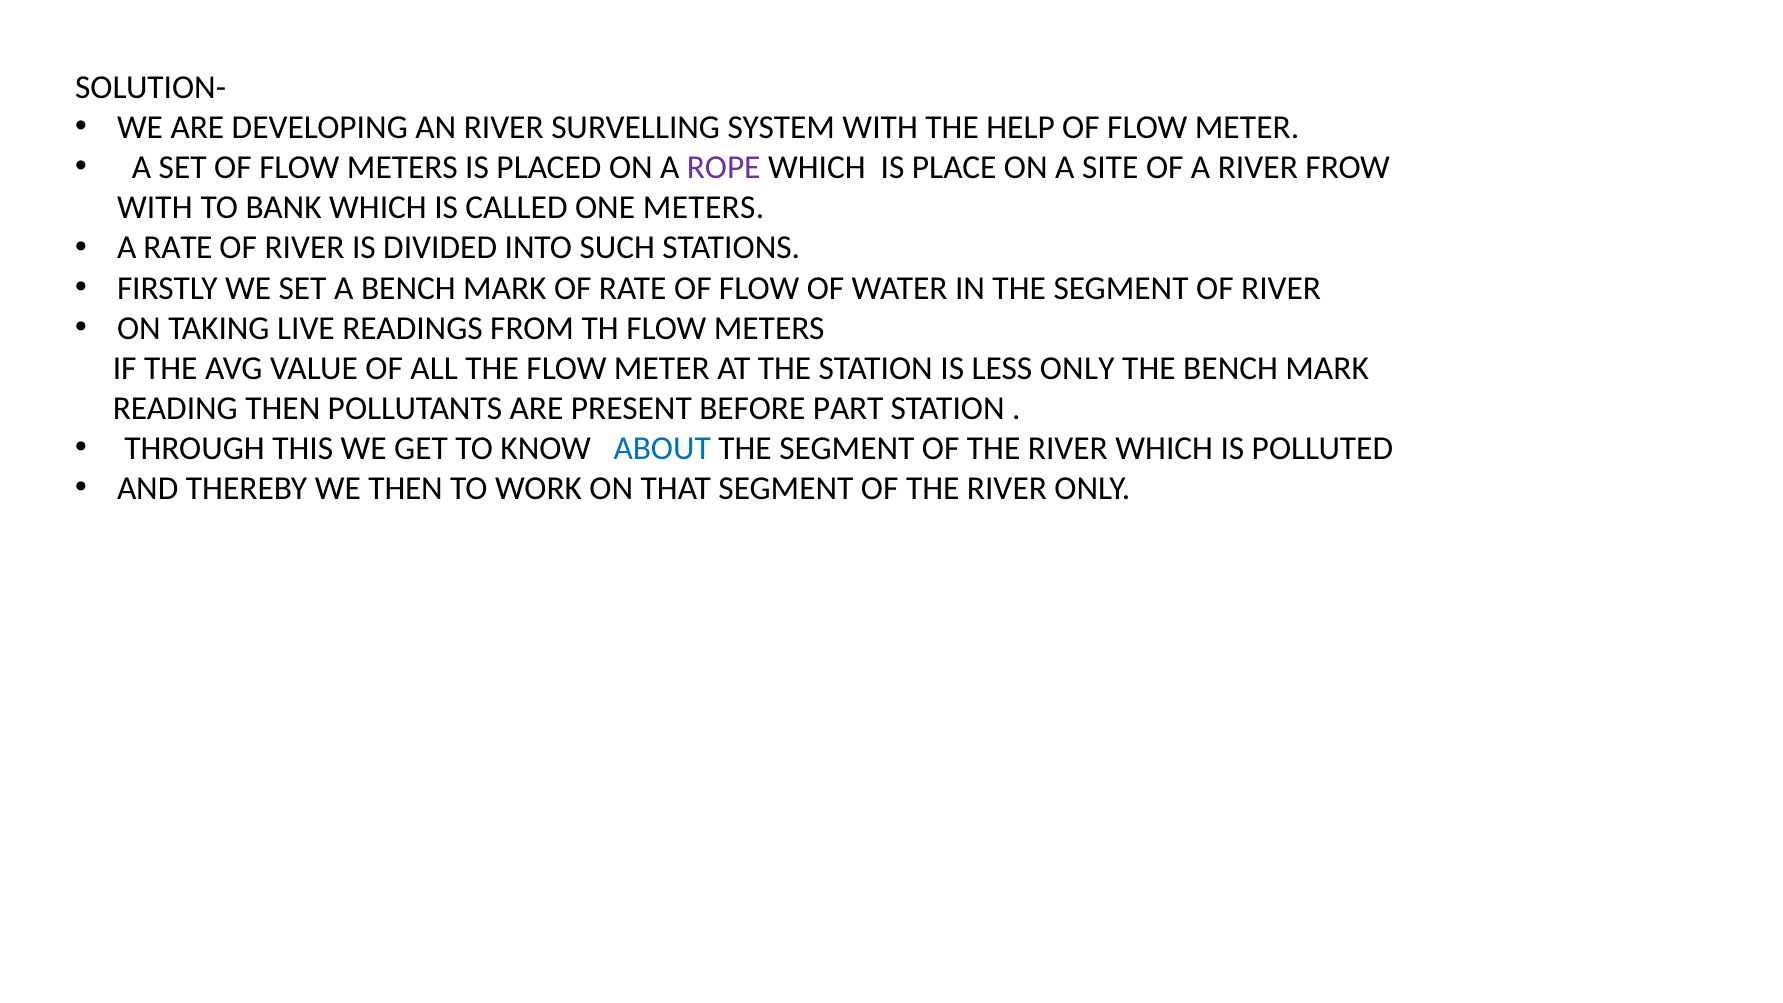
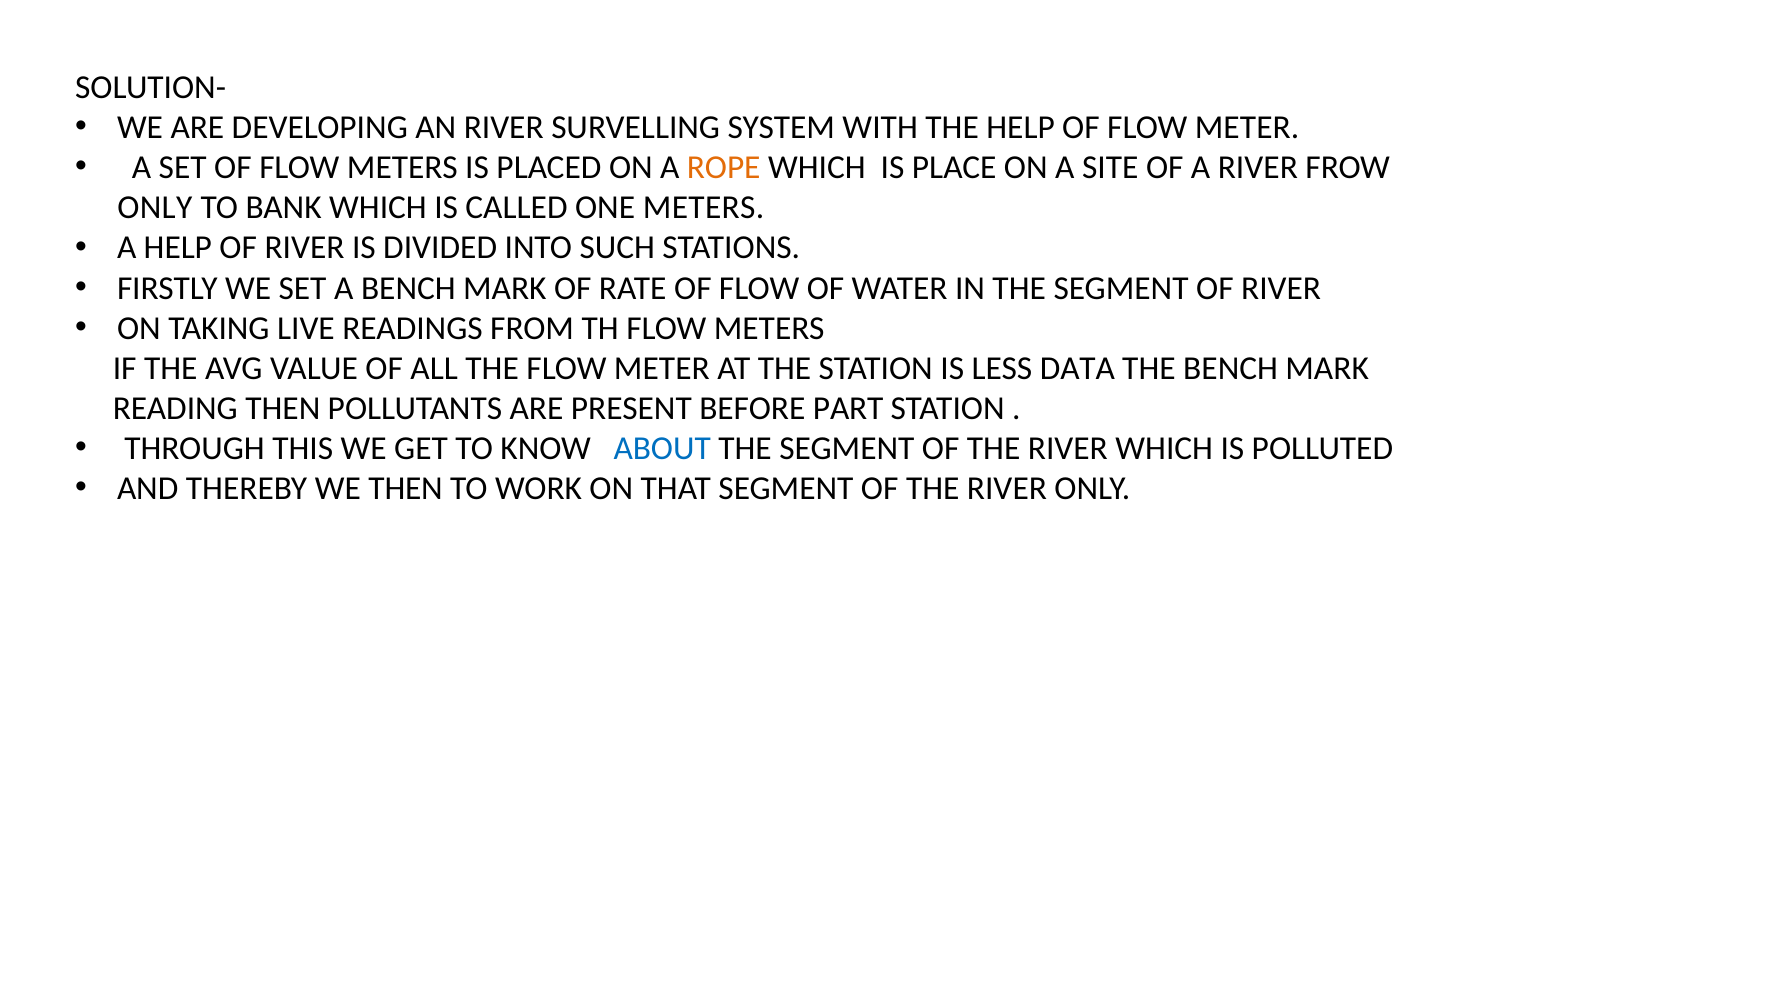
ROPE colour: purple -> orange
WITH at (155, 208): WITH -> ONLY
A RATE: RATE -> HELP
LESS ONLY: ONLY -> DATA
